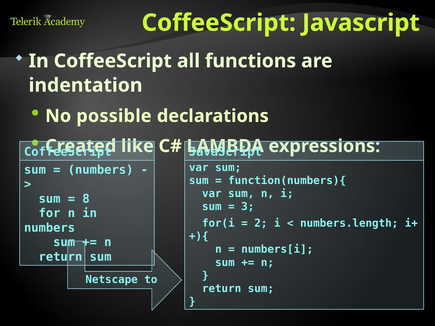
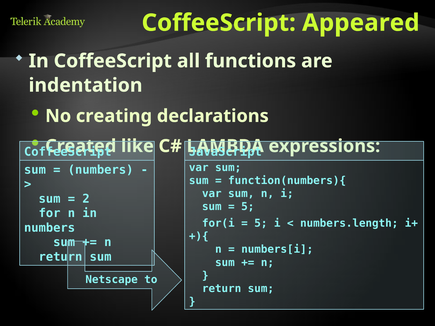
Javascript at (361, 23): Javascript -> Appeared
possible: possible -> creating
8: 8 -> 2
3 at (248, 207): 3 -> 5
2 at (261, 224): 2 -> 5
